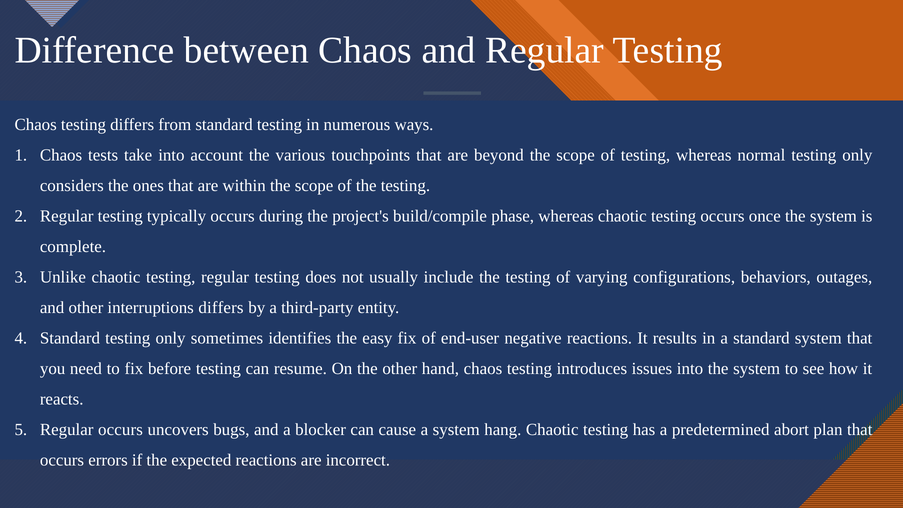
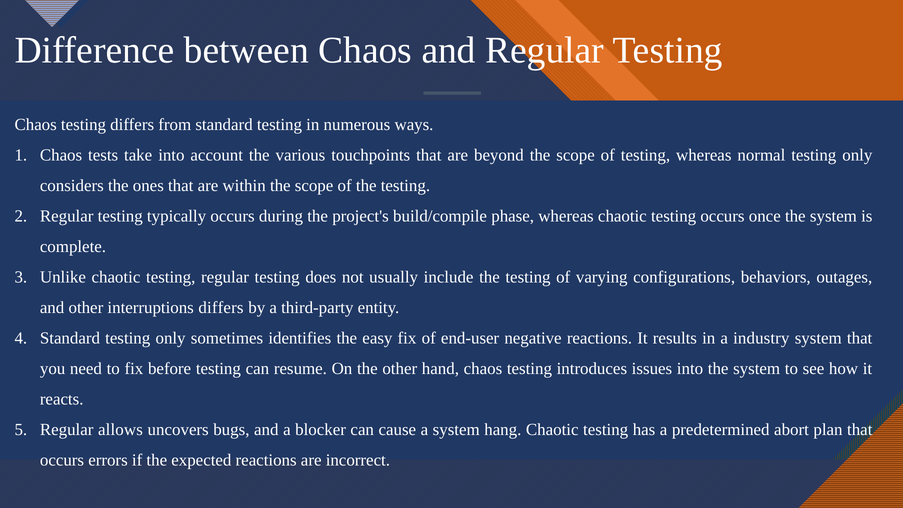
a standard: standard -> industry
Regular occurs: occurs -> allows
